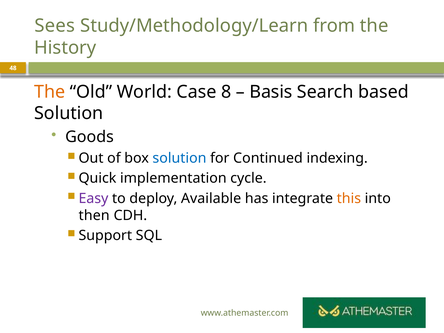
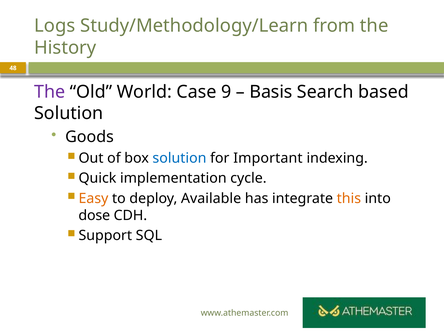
Sees: Sees -> Logs
The at (50, 92) colour: orange -> purple
8: 8 -> 9
Continued: Continued -> Important
Easy colour: purple -> orange
then: then -> dose
